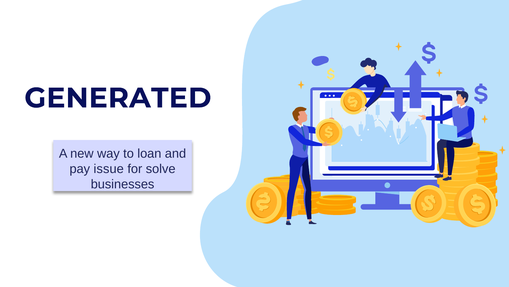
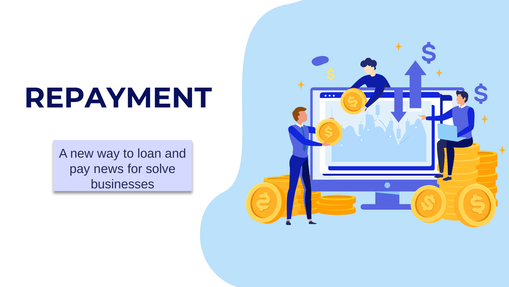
GENERATED: GENERATED -> REPAYMENT
issue: issue -> news
